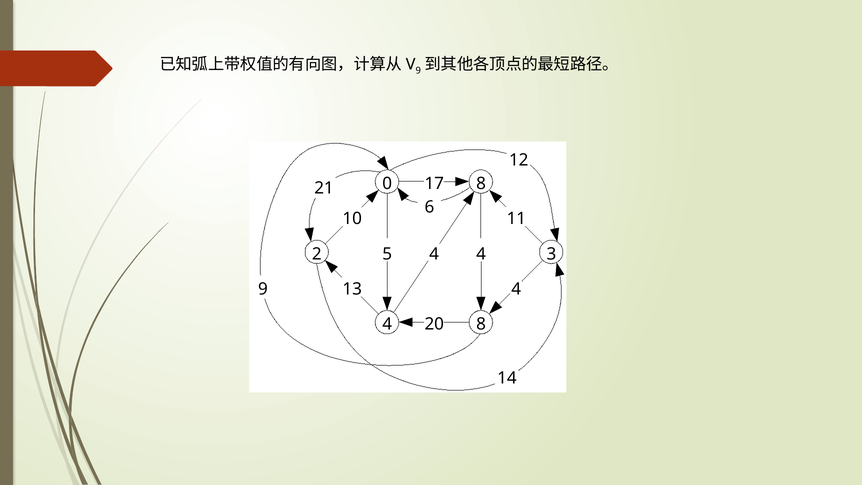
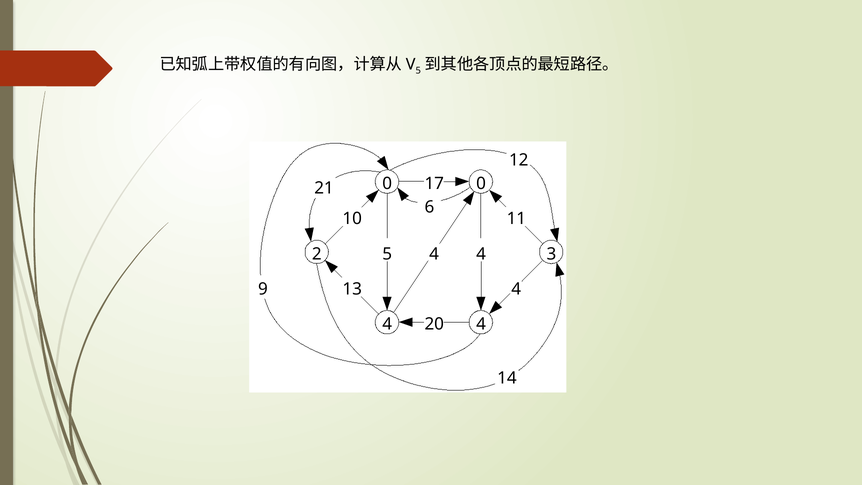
9 at (418, 71): 9 -> 5
0 8: 8 -> 0
4 8: 8 -> 4
